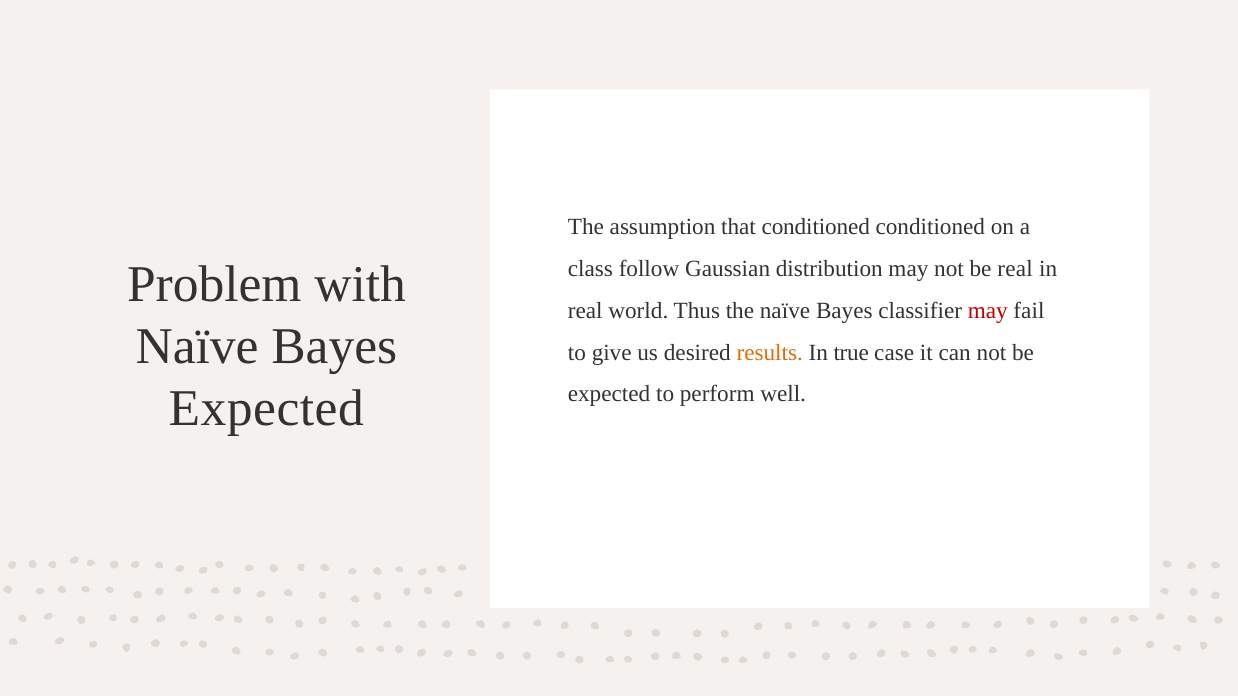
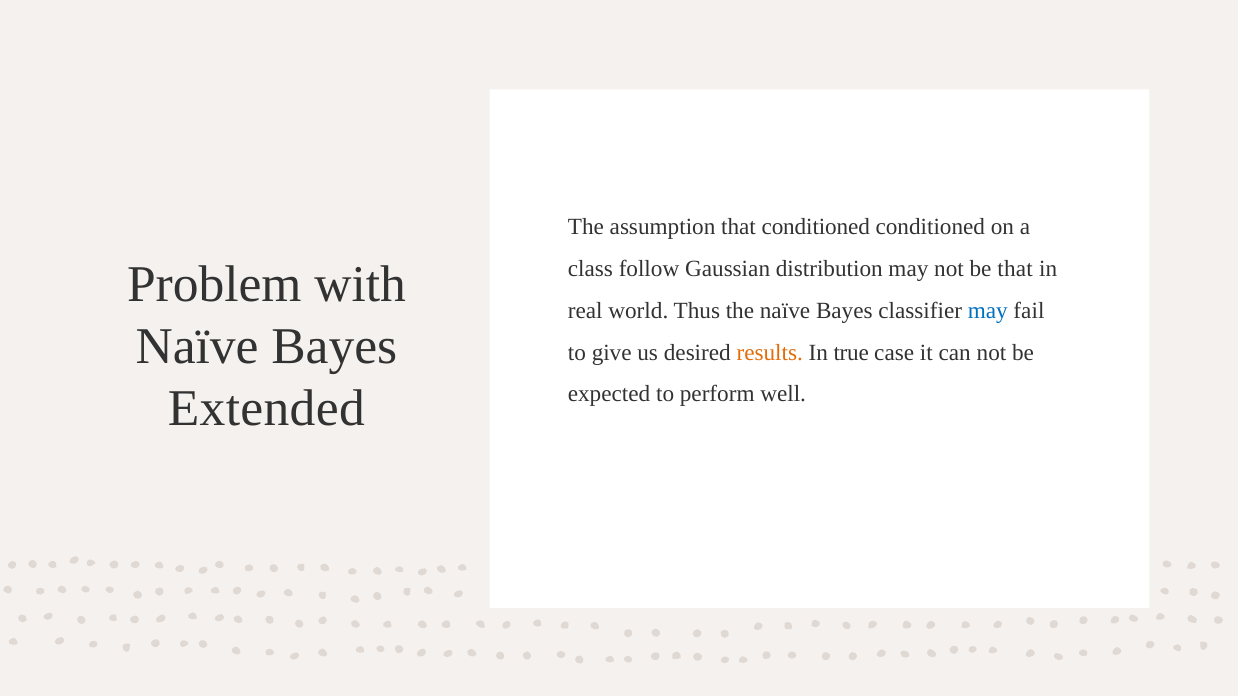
be real: real -> that
may at (988, 311) colour: red -> blue
Expected at (266, 409): Expected -> Extended
